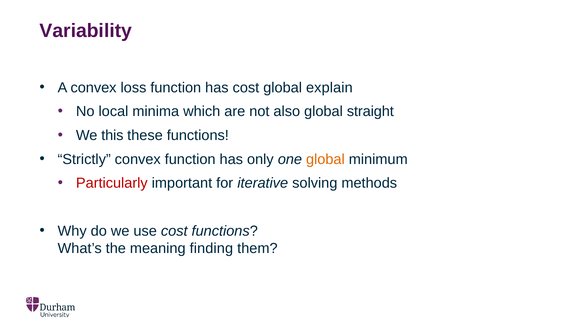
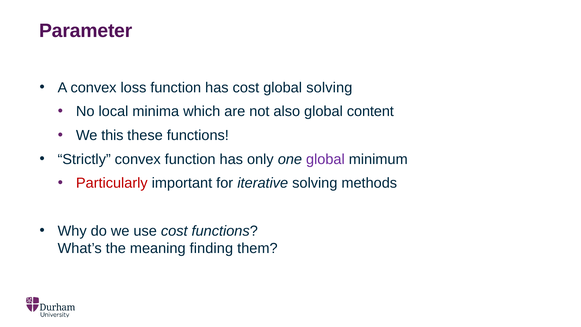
Variability: Variability -> Parameter
global explain: explain -> solving
straight: straight -> content
global at (325, 159) colour: orange -> purple
